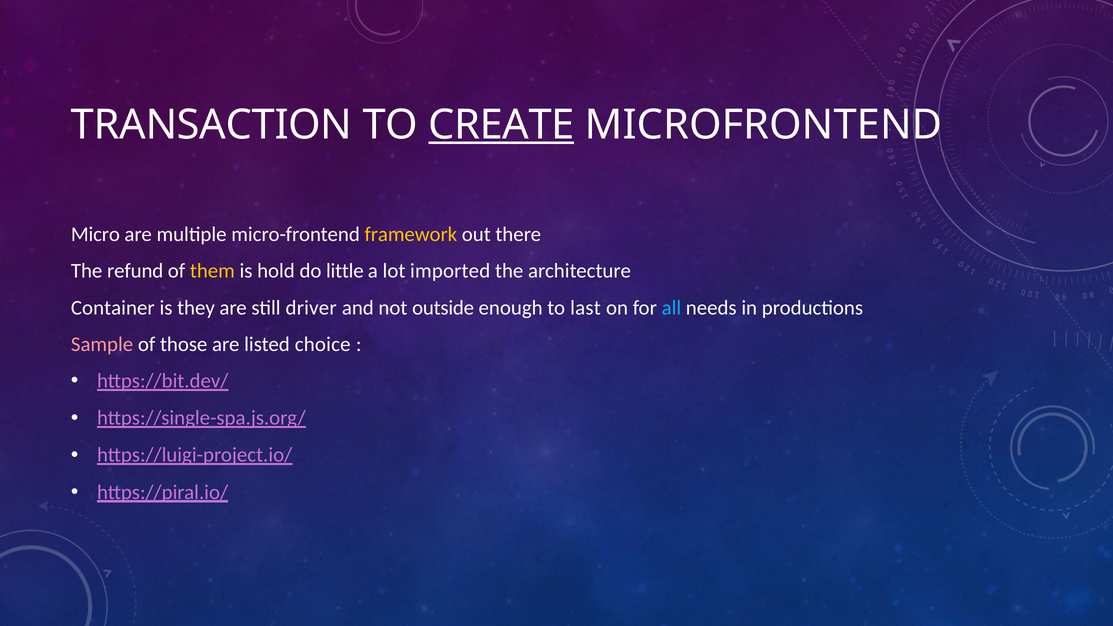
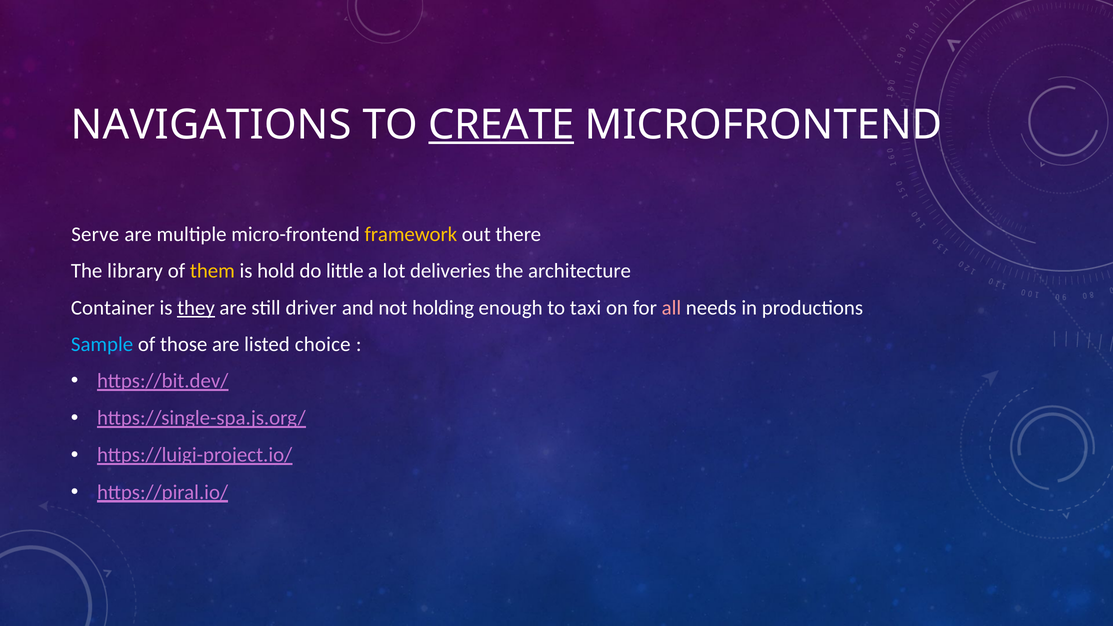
TRANSACTION: TRANSACTION -> NAVIGATIONS
Micro: Micro -> Serve
refund: refund -> library
imported: imported -> deliveries
they underline: none -> present
outside: outside -> holding
last: last -> taxi
all colour: light blue -> pink
Sample colour: pink -> light blue
